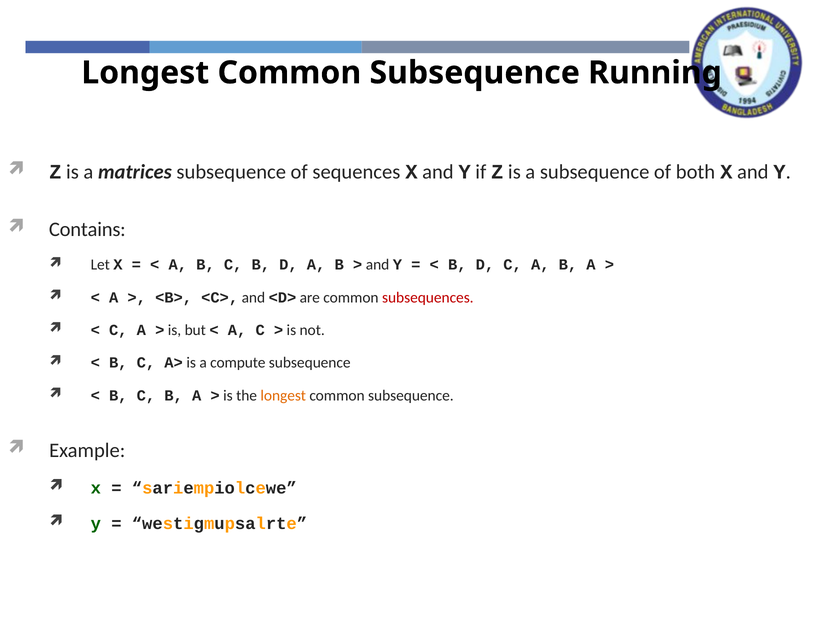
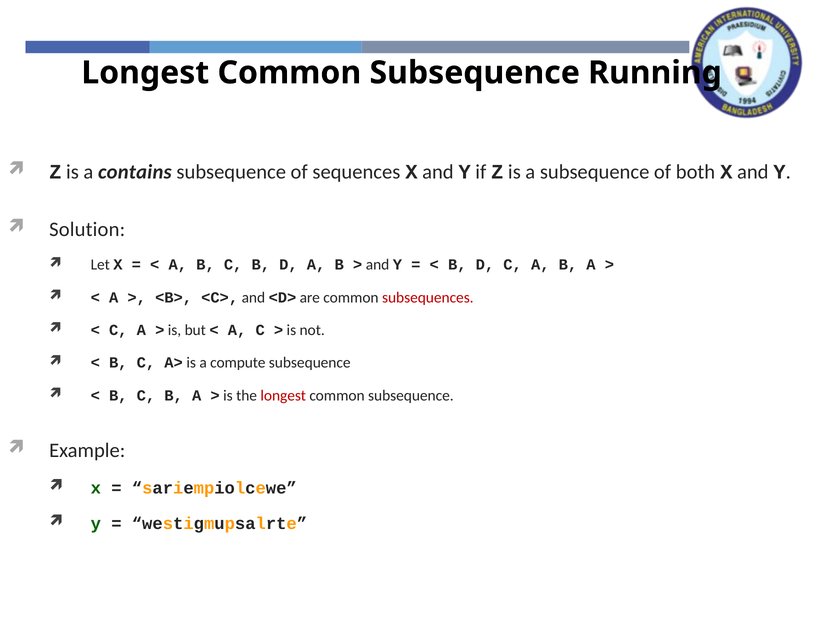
matrices: matrices -> contains
Contains: Contains -> Solution
longest at (283, 396) colour: orange -> red
